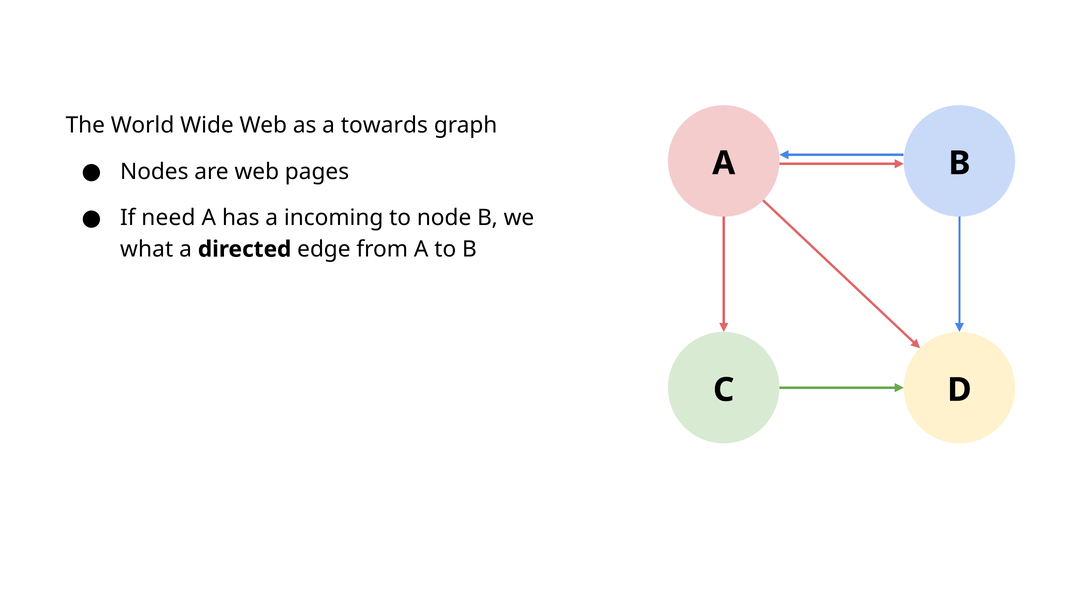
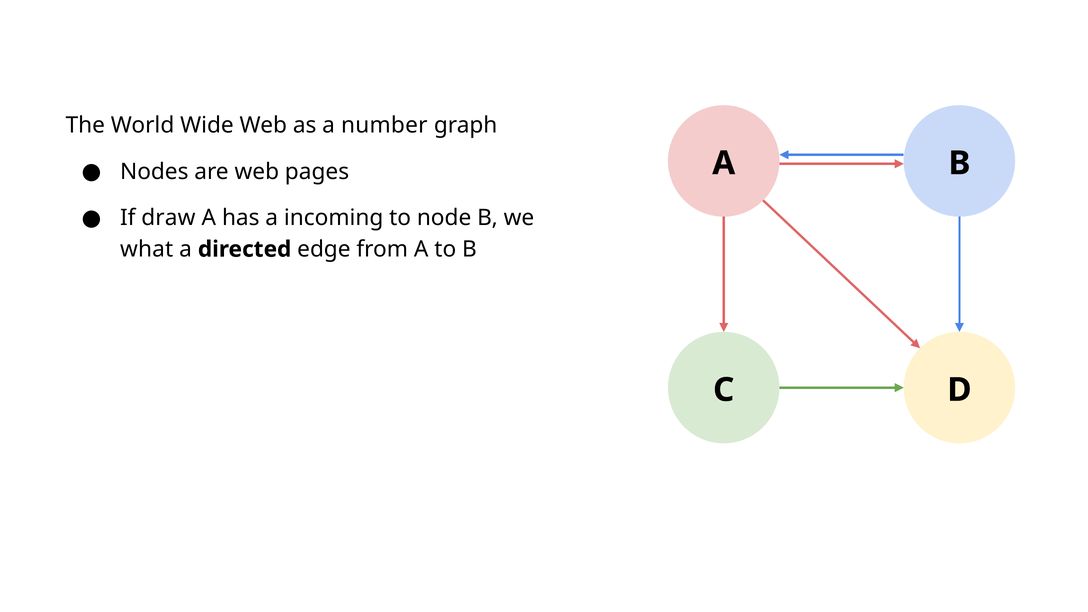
towards: towards -> number
need: need -> draw
